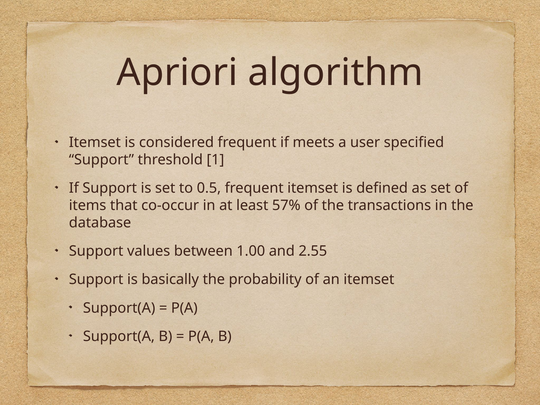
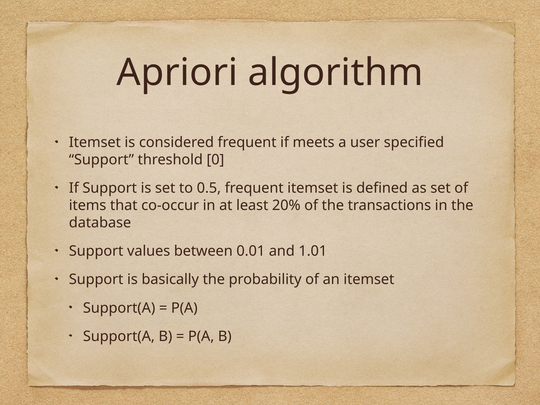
1: 1 -> 0
57%: 57% -> 20%
1.00: 1.00 -> 0.01
2.55: 2.55 -> 1.01
